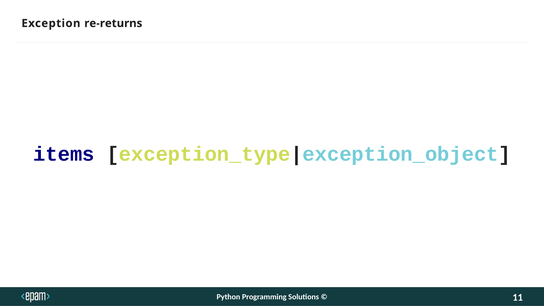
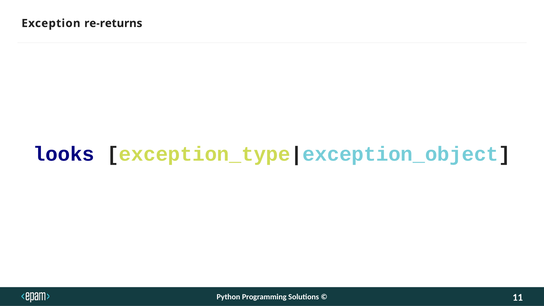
items: items -> looks
